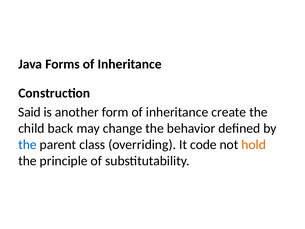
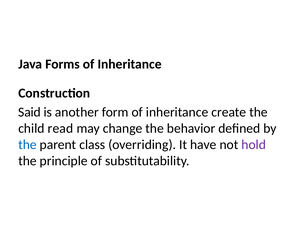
back: back -> read
code: code -> have
hold colour: orange -> purple
